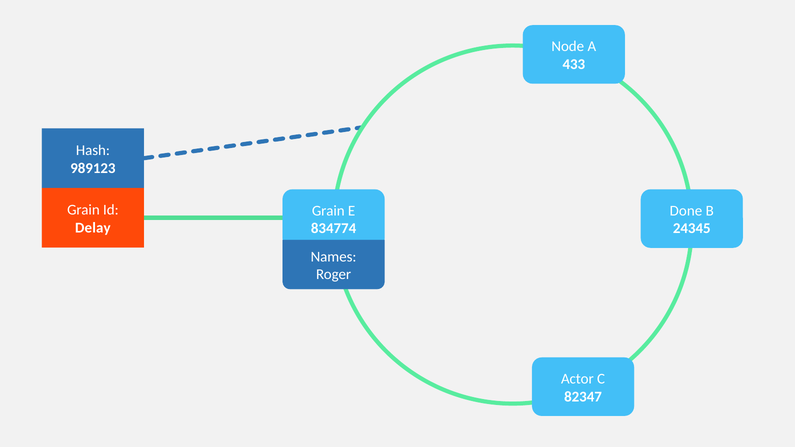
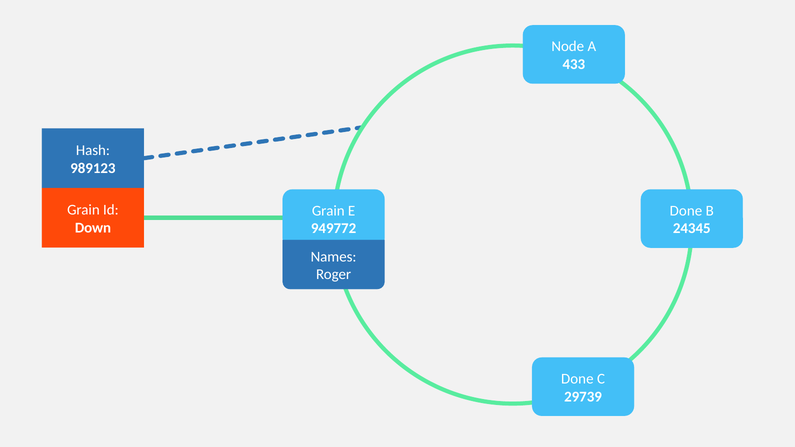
Delay: Delay -> Down
834774: 834774 -> 949772
Actor at (577, 379): Actor -> Done
82347: 82347 -> 29739
